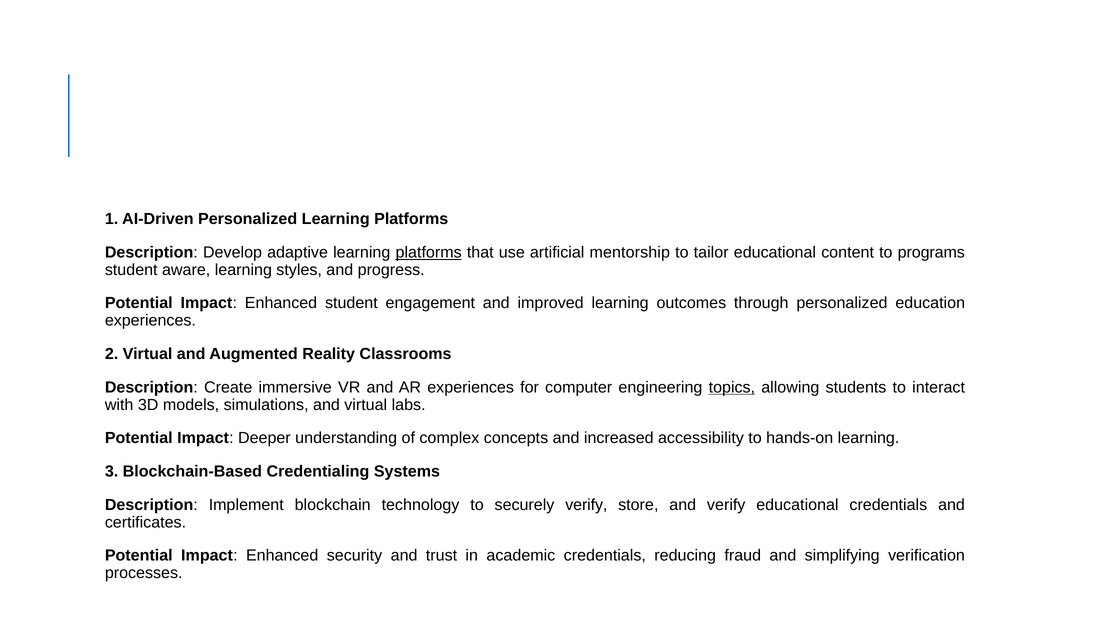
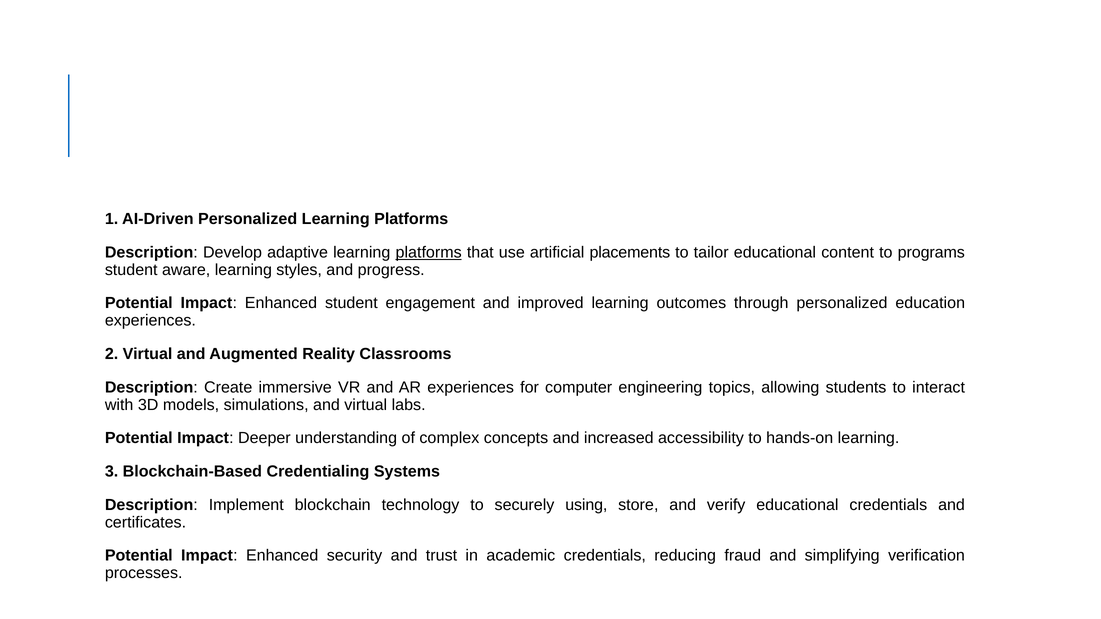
mentorship: mentorship -> placements
topics underline: present -> none
securely verify: verify -> using
